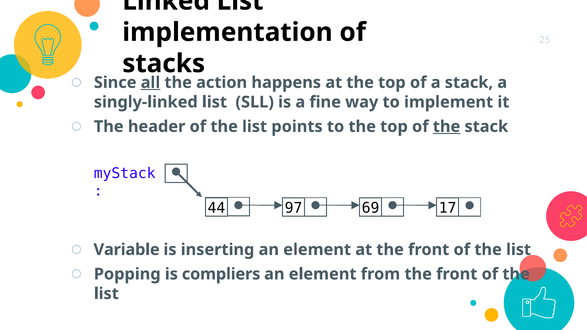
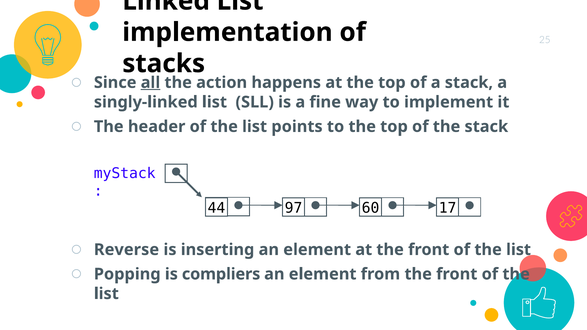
the at (447, 127) underline: present -> none
69: 69 -> 60
Variable: Variable -> Reverse
